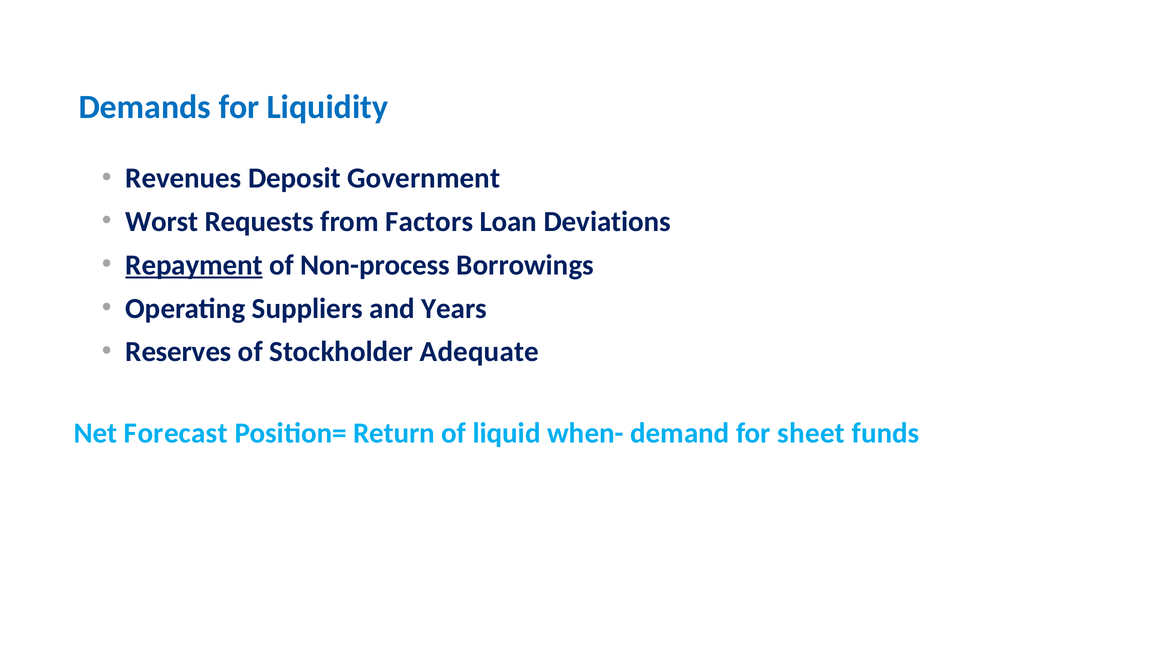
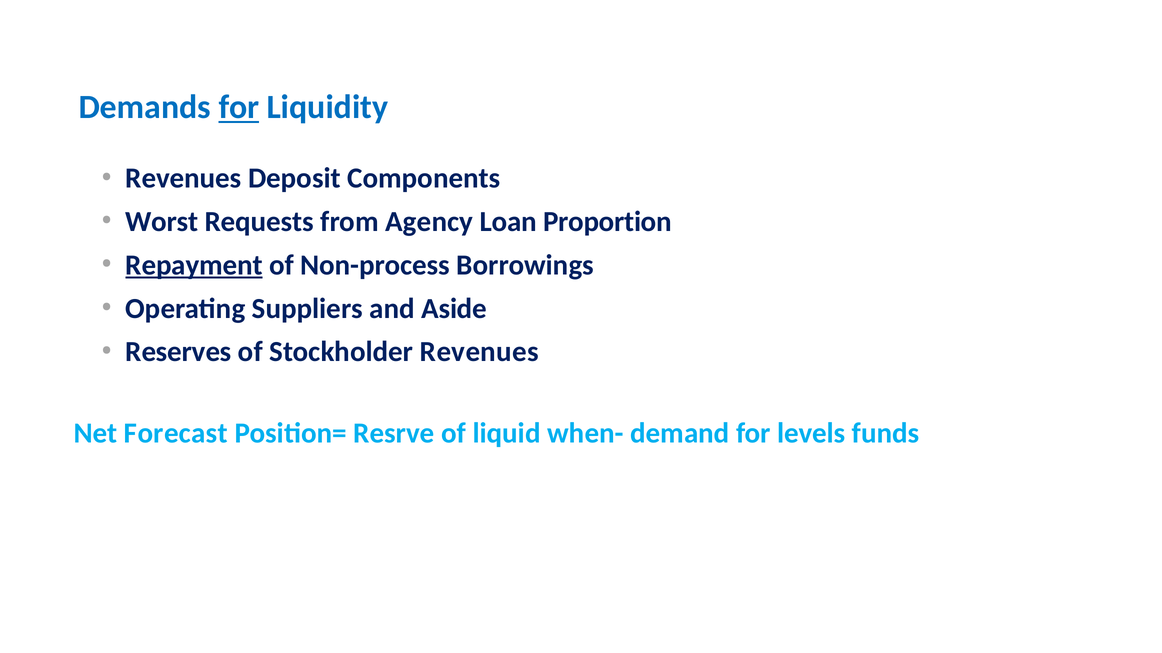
for at (239, 107) underline: none -> present
Government: Government -> Components
Factors: Factors -> Agency
Deviations: Deviations -> Proportion
Years: Years -> Aside
Stockholder Adequate: Adequate -> Revenues
Return: Return -> Resrve
sheet: sheet -> levels
